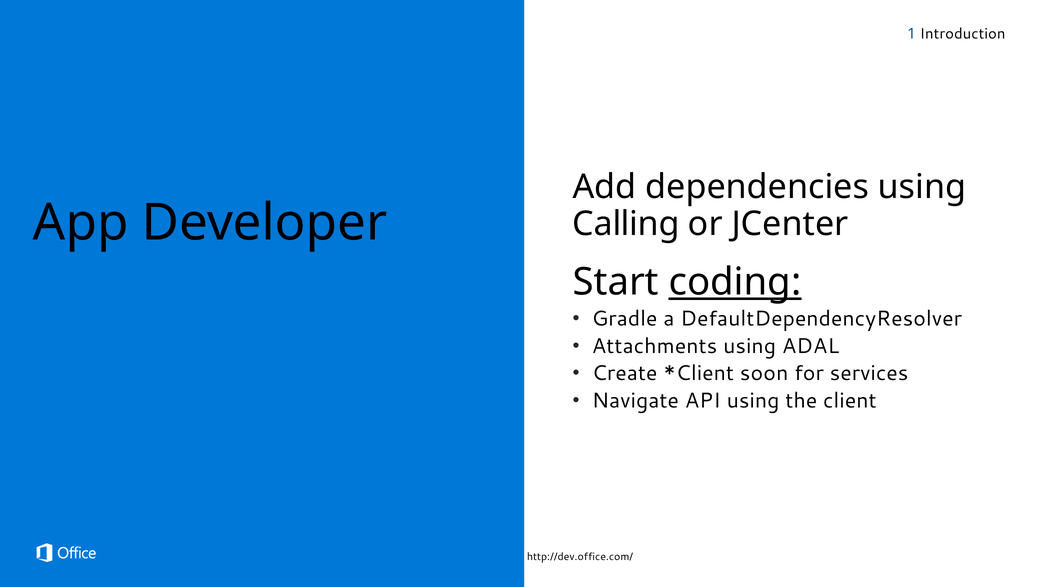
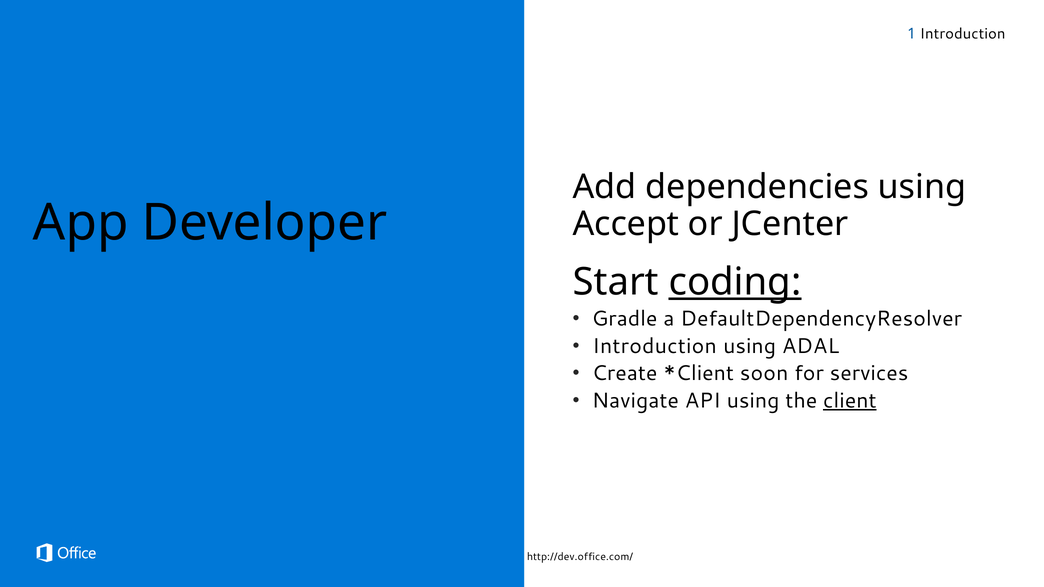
Calling: Calling -> Accept
Attachments at (655, 346): Attachments -> Introduction
client underline: none -> present
